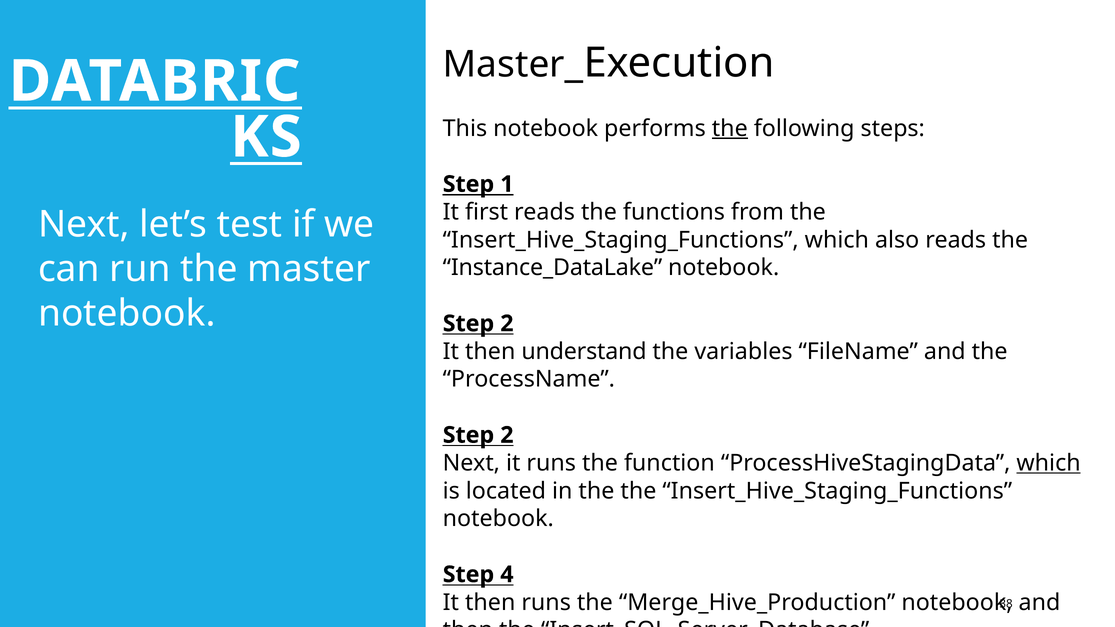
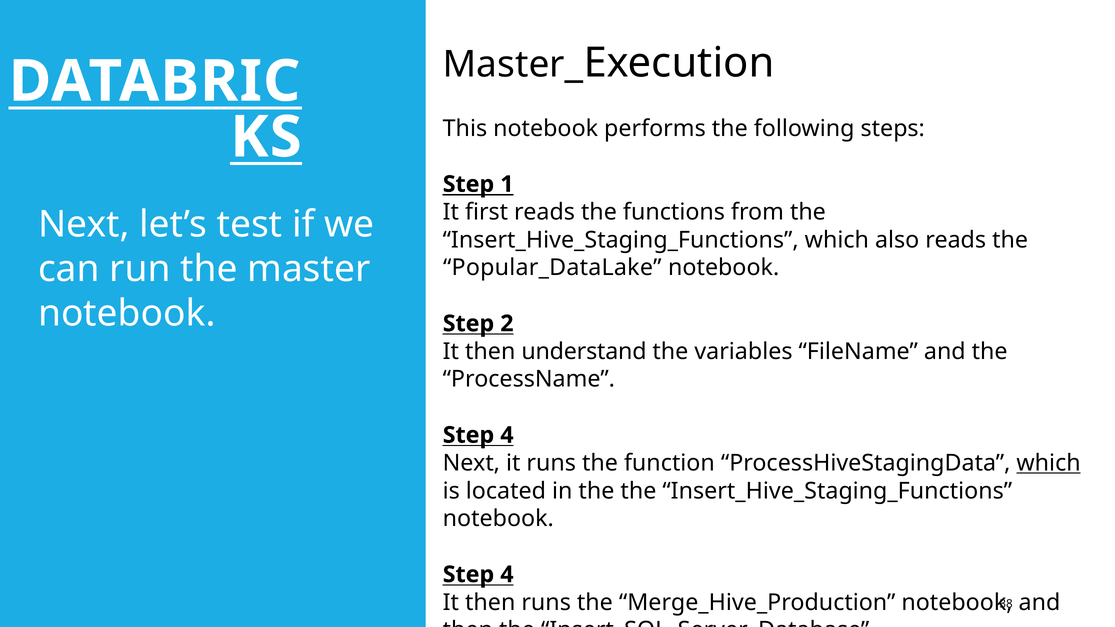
the at (730, 128) underline: present -> none
Instance_DataLake: Instance_DataLake -> Popular_DataLake
2 at (507, 435): 2 -> 4
